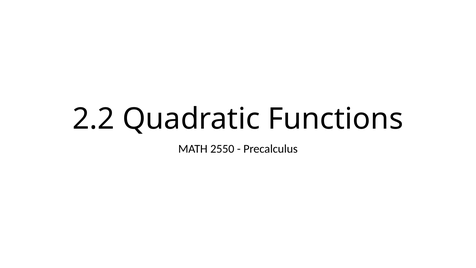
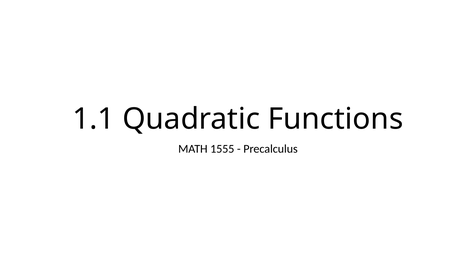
2.2: 2.2 -> 1.1
2550: 2550 -> 1555
